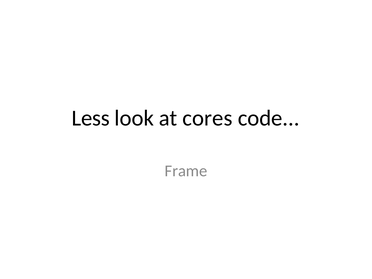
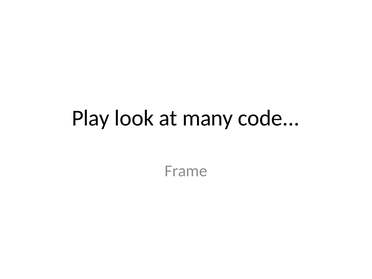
Less: Less -> Play
cores: cores -> many
